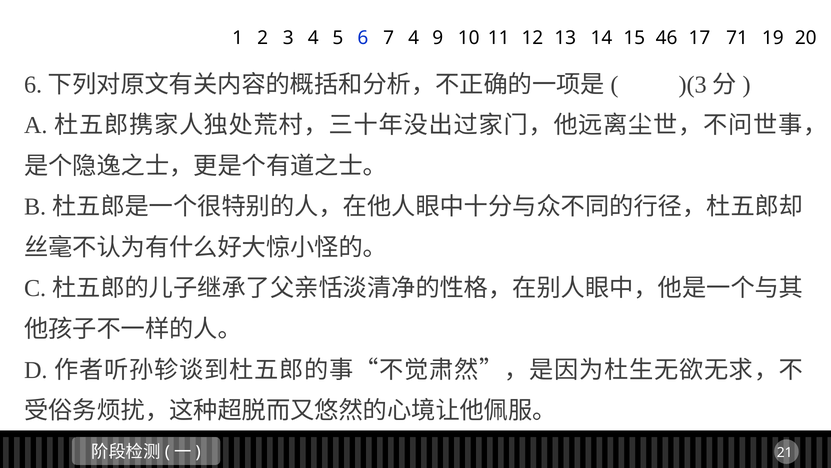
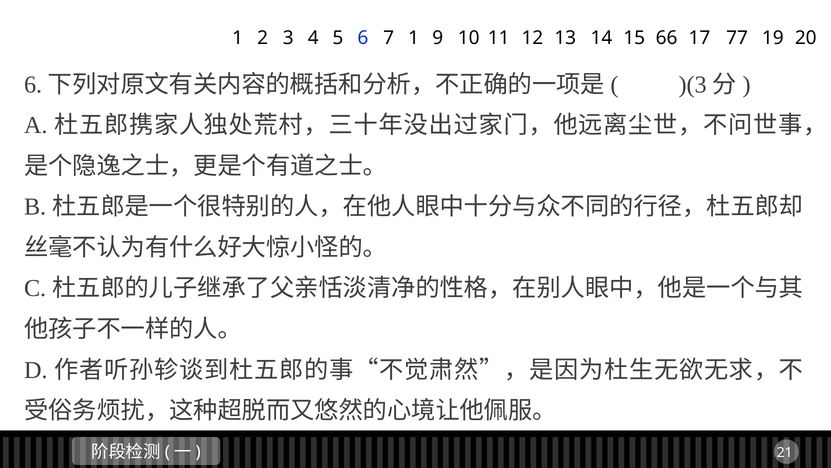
7 4: 4 -> 1
46: 46 -> 66
71: 71 -> 77
